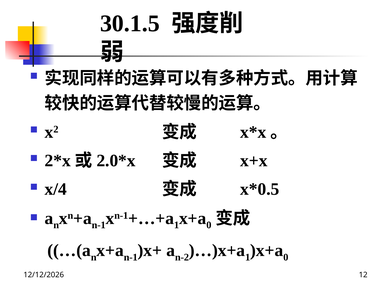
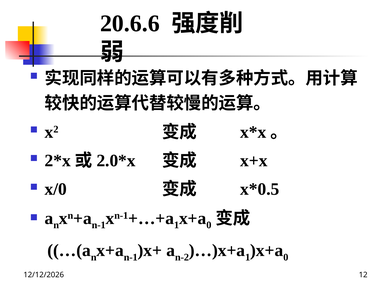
30.1.5: 30.1.5 -> 20.6.6
x/4: x/4 -> x/0
